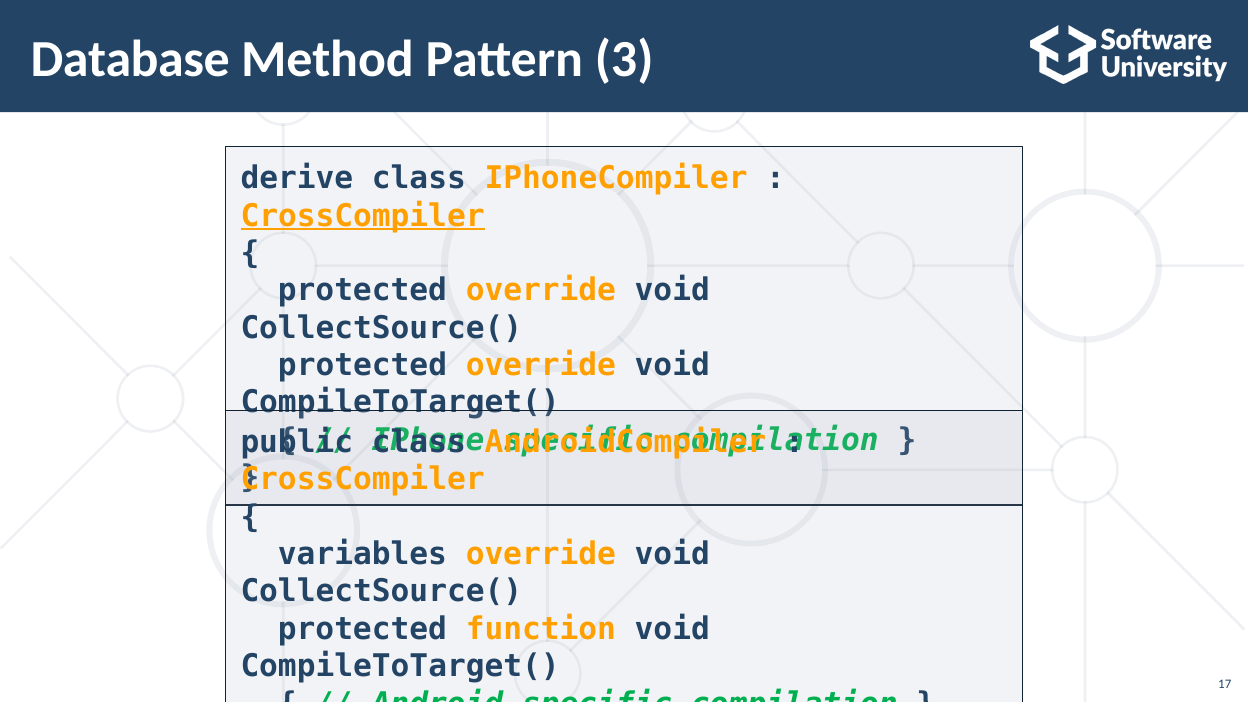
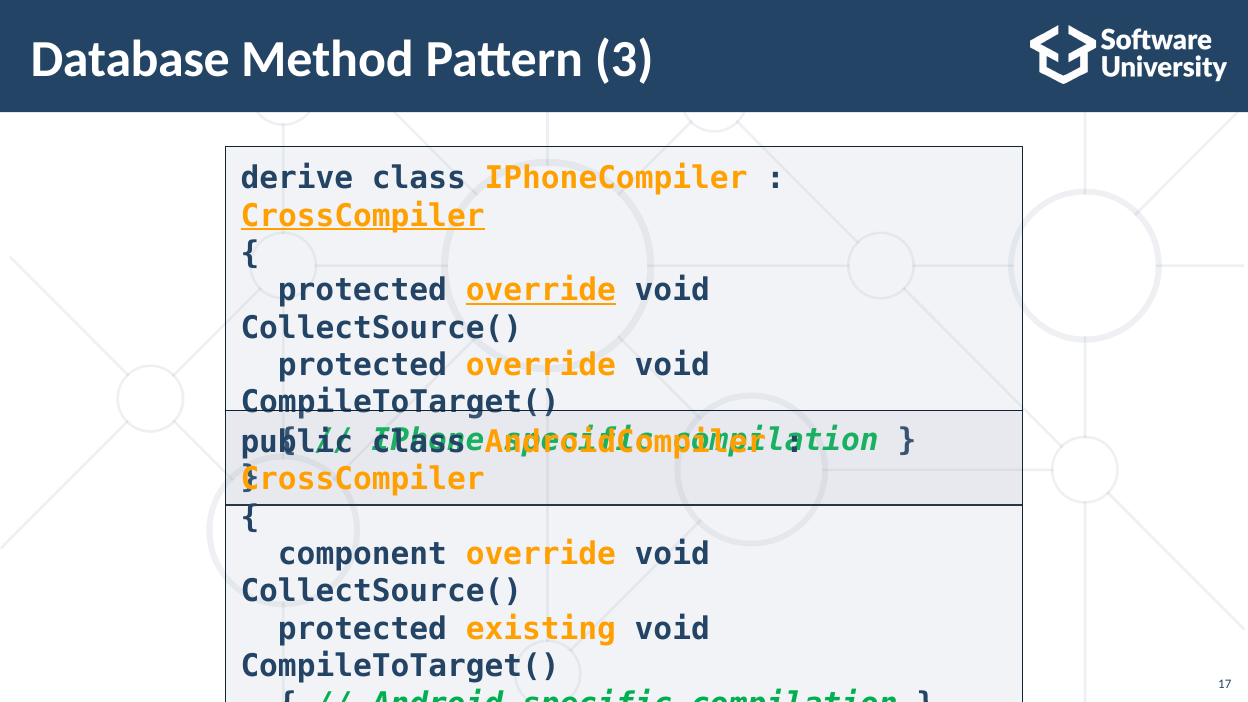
override at (541, 291) underline: none -> present
variables: variables -> component
function: function -> existing
